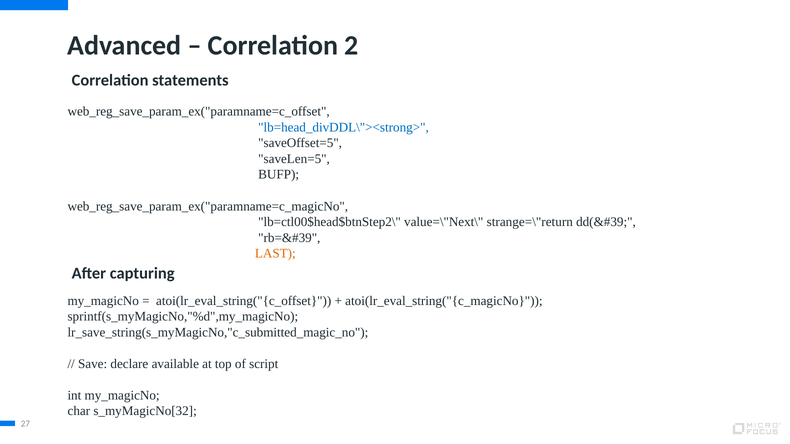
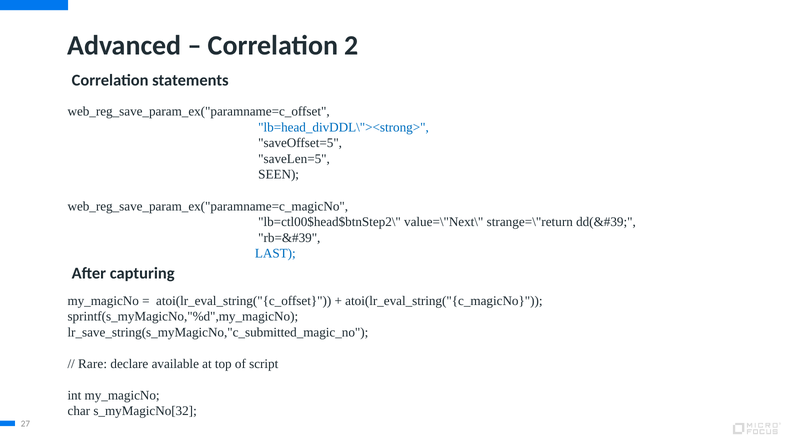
BUFP: BUFP -> SEEN
LAST colour: orange -> blue
Save: Save -> Rare
